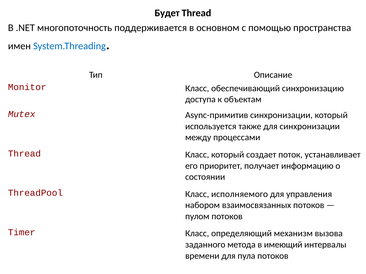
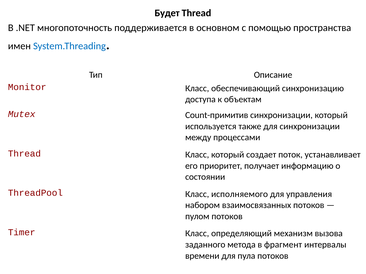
Async-примитив: Async-примитив -> Count-примитив
имеющий: имеющий -> фрагмент
